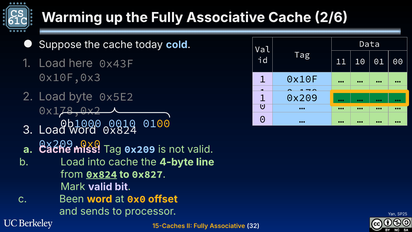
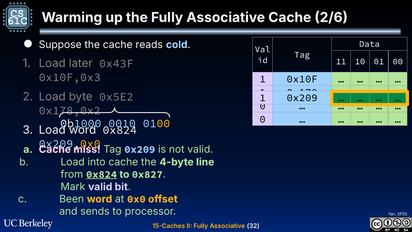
today: today -> reads
here: here -> later
